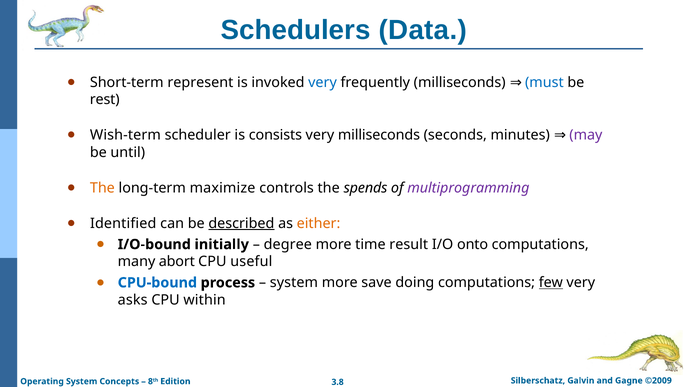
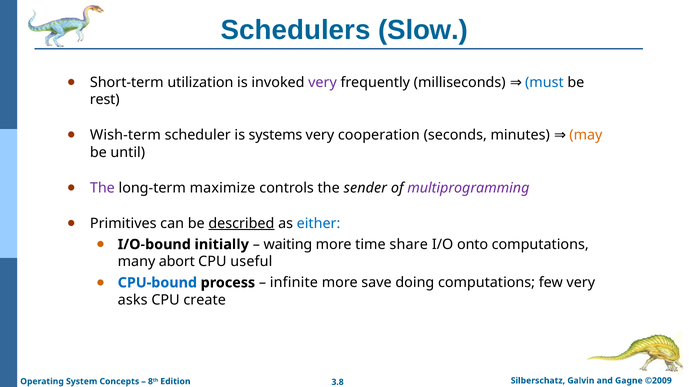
Data: Data -> Slow
represent: represent -> utilization
very at (323, 82) colour: blue -> purple
consists: consists -> systems
very milliseconds: milliseconds -> cooperation
may colour: purple -> orange
The at (102, 188) colour: orange -> purple
spends: spends -> sender
Identified: Identified -> Primitives
either colour: orange -> blue
degree: degree -> waiting
result: result -> share
system at (294, 283): system -> infinite
few underline: present -> none
within: within -> create
